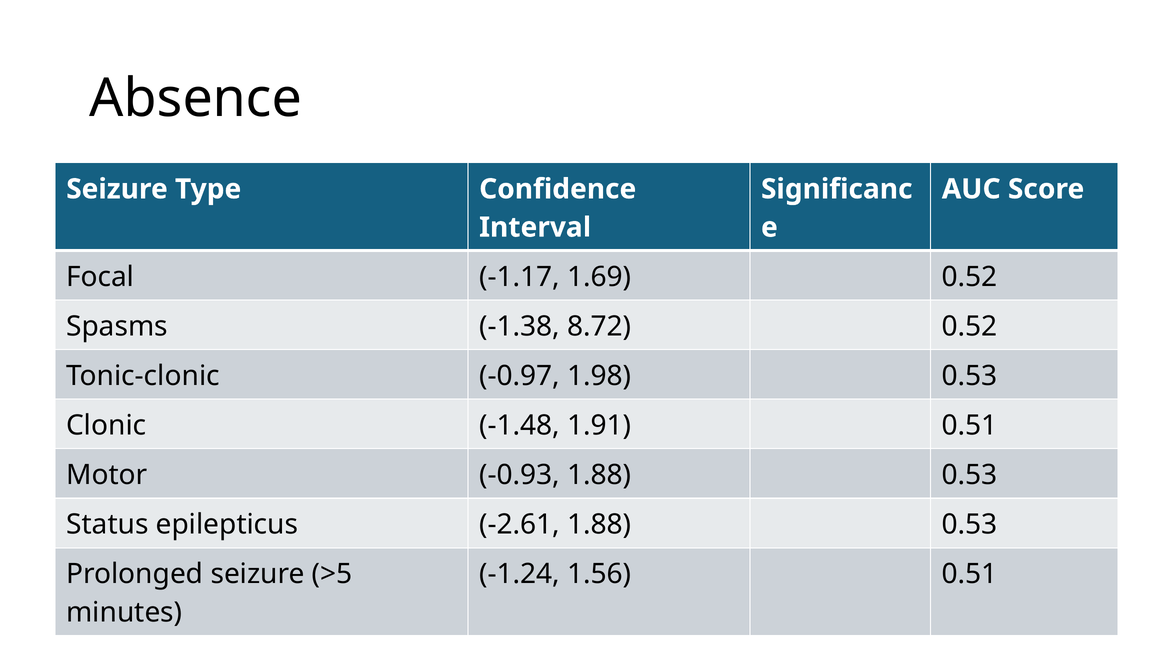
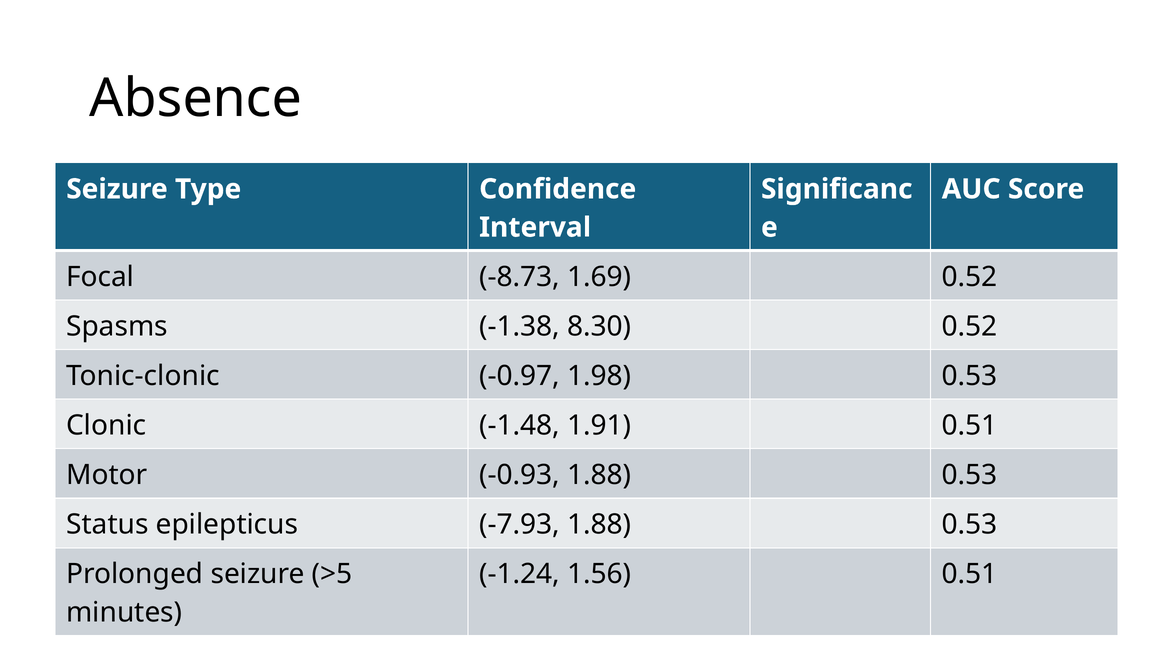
-1.17: -1.17 -> -8.73
8.72: 8.72 -> 8.30
-2.61: -2.61 -> -7.93
